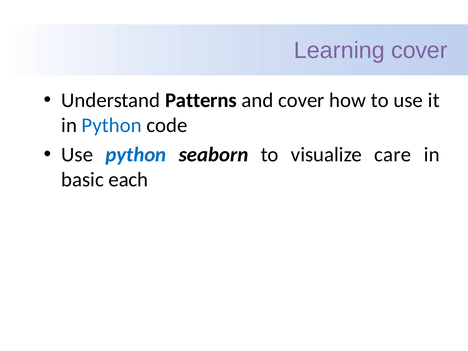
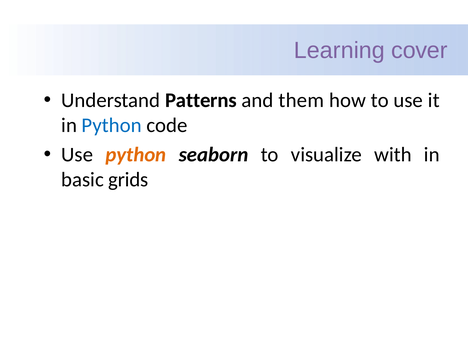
and cover: cover -> them
python at (136, 155) colour: blue -> orange
care: care -> with
each: each -> grids
